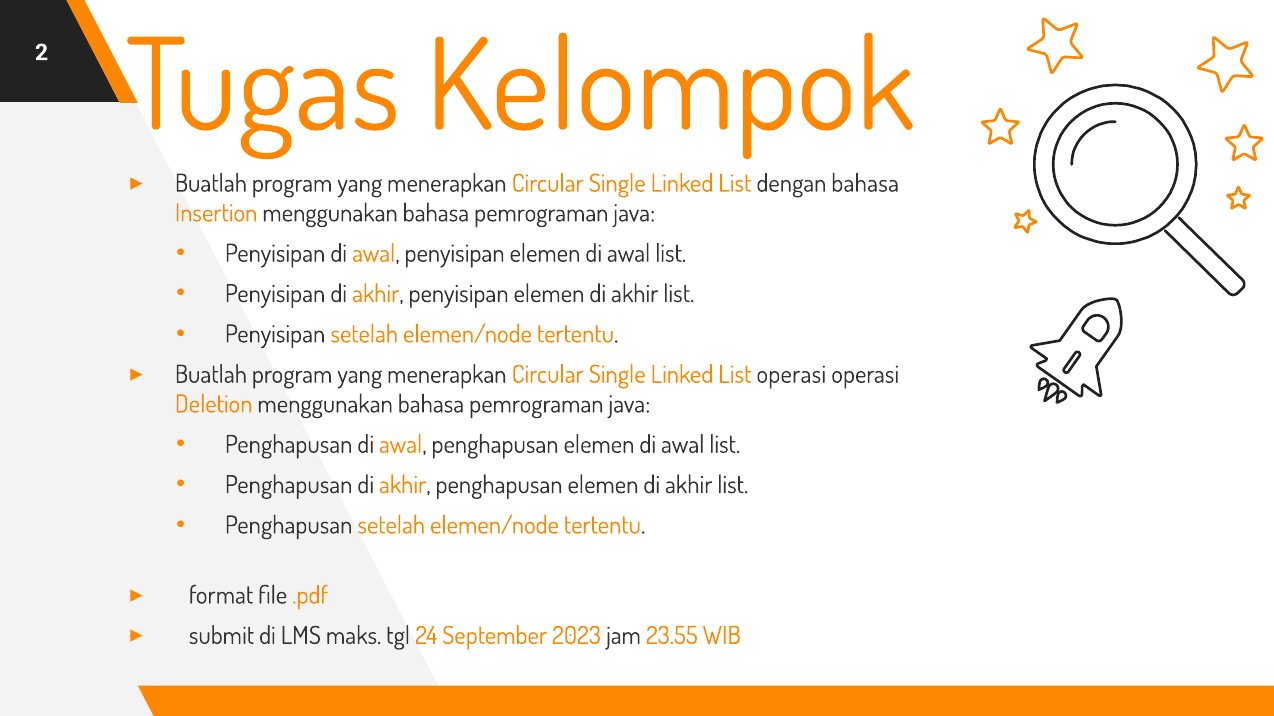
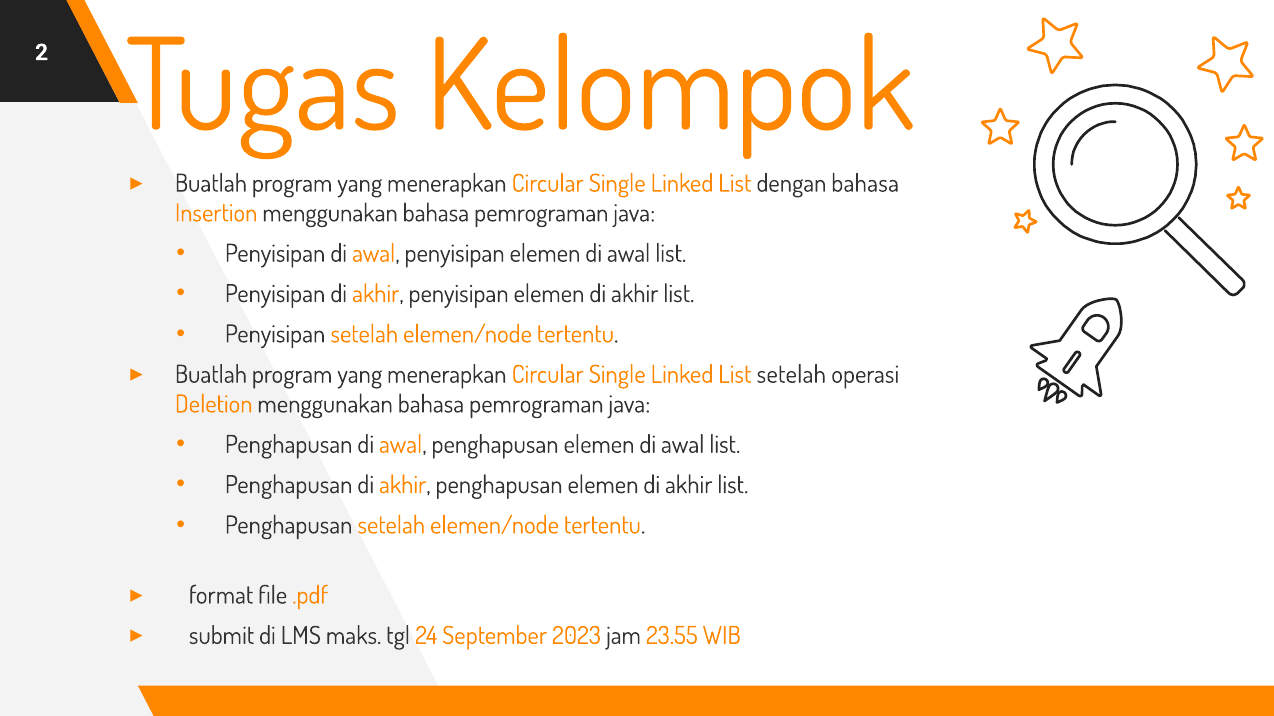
List operasi: operasi -> setelah
